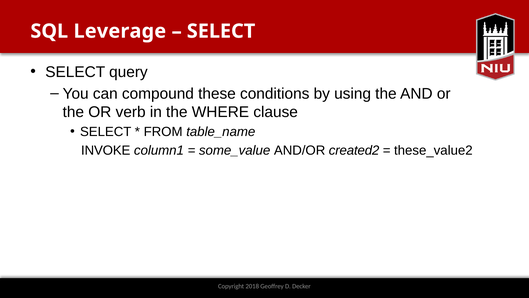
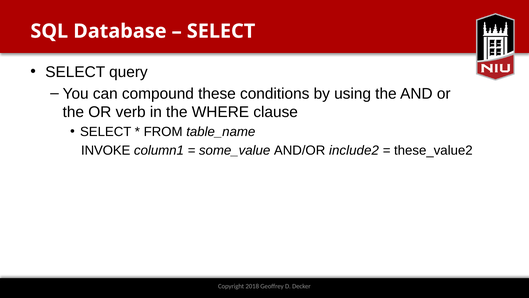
Leverage: Leverage -> Database
created2: created2 -> include2
